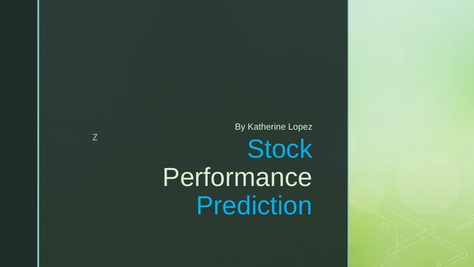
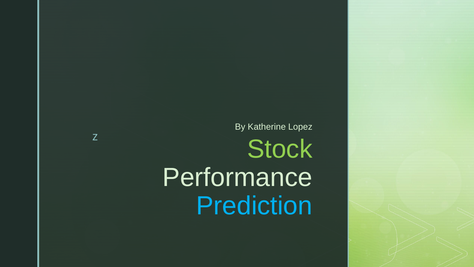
Stock colour: light blue -> light green
